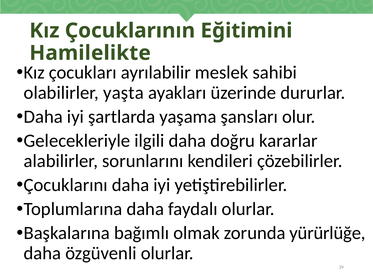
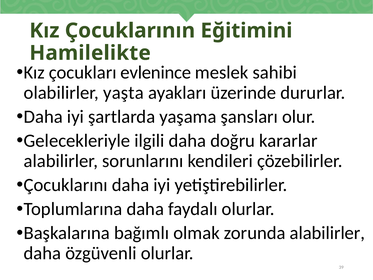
ayrılabilir: ayrılabilir -> evlenince
zorunda yürürlüğe: yürürlüğe -> alabilirler
